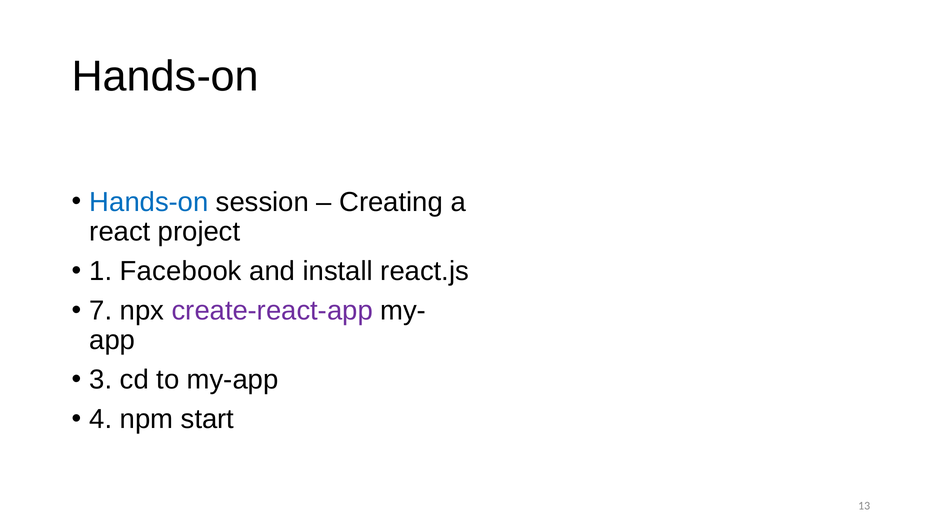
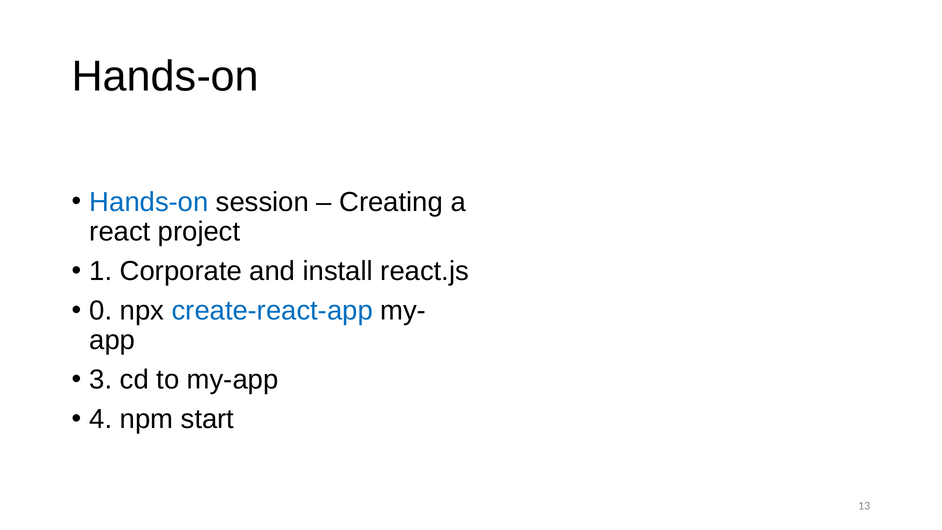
Facebook: Facebook -> Corporate
7: 7 -> 0
create-react-app colour: purple -> blue
